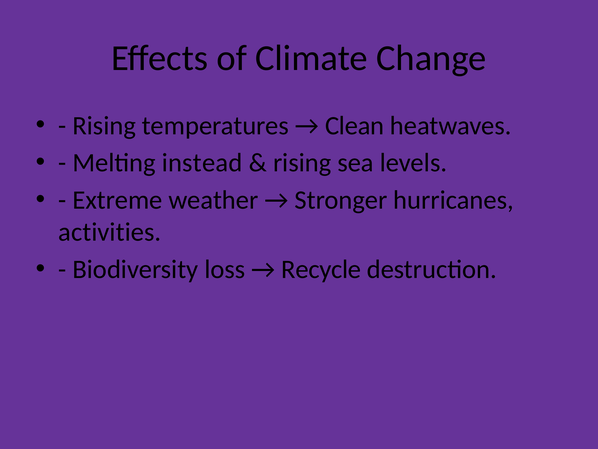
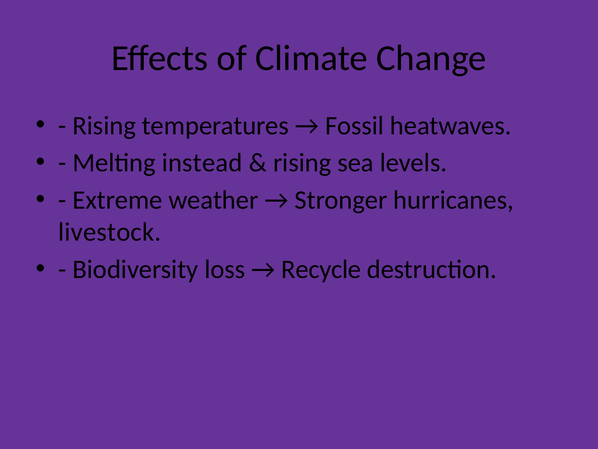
Clean: Clean -> Fossil
activities: activities -> livestock
